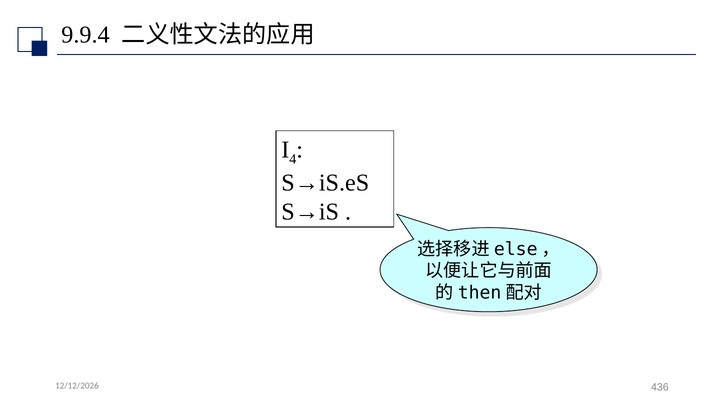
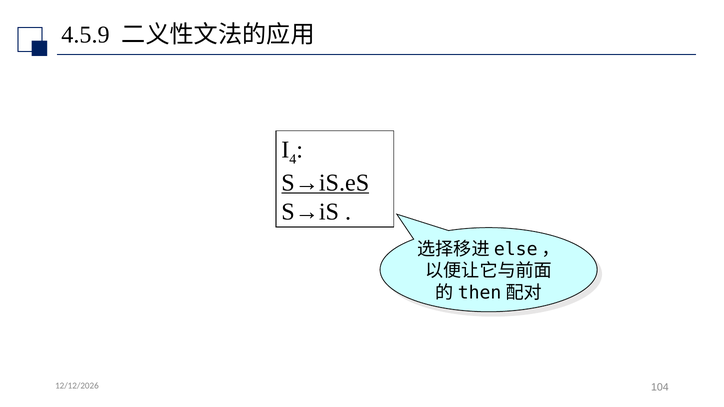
9.9.4: 9.9.4 -> 4.5.9
S→iS.eS underline: none -> present
436: 436 -> 104
